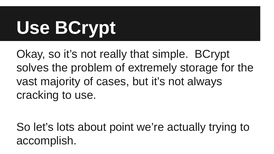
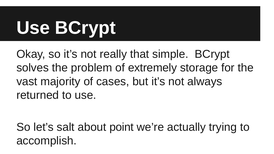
cracking: cracking -> returned
lots: lots -> salt
